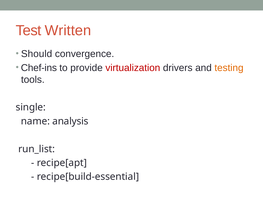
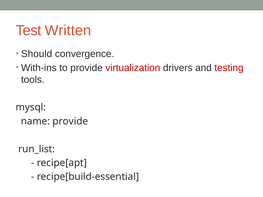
Chef-ins: Chef-ins -> With-ins
testing colour: orange -> red
single: single -> mysql
name analysis: analysis -> provide
